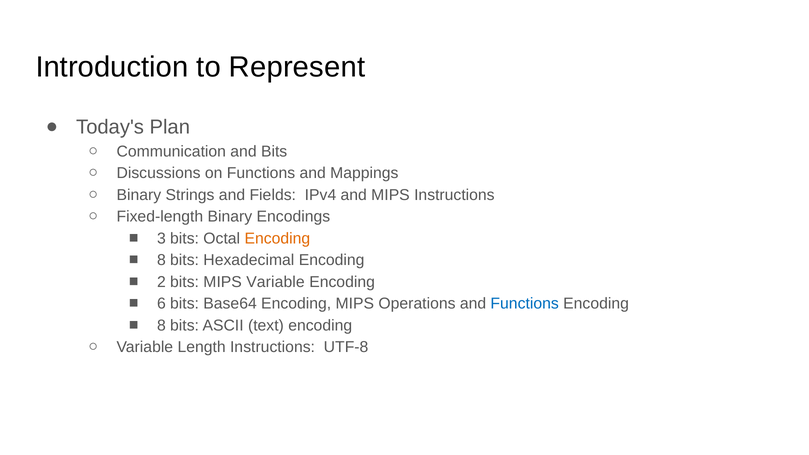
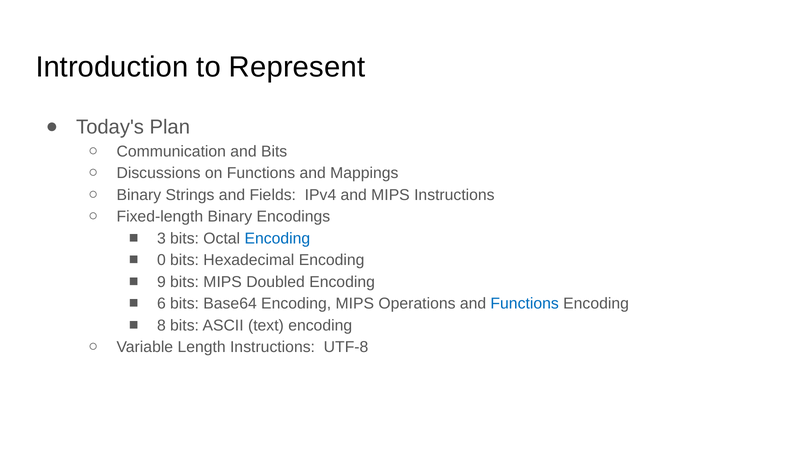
Encoding at (277, 238) colour: orange -> blue
8 at (161, 260): 8 -> 0
2: 2 -> 9
MIPS Variable: Variable -> Doubled
